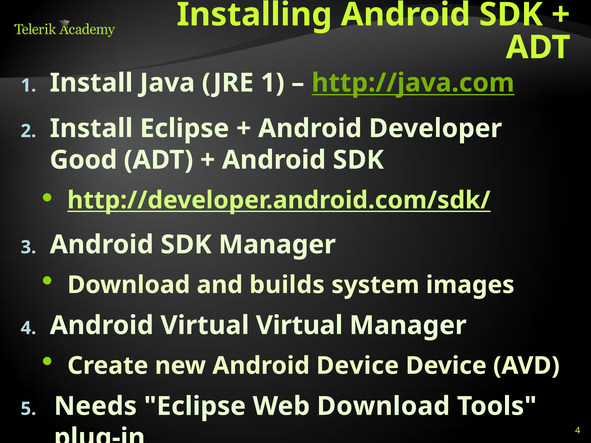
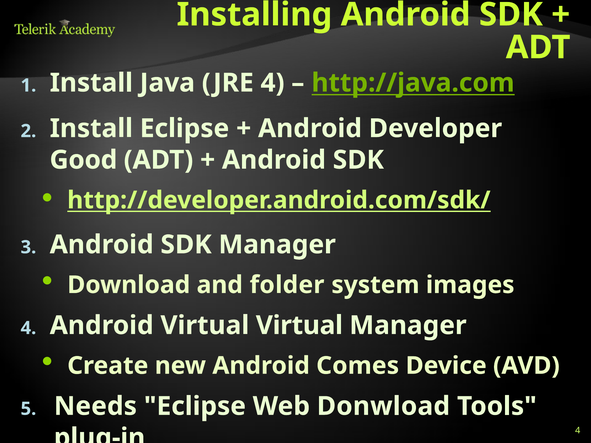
JRE 1: 1 -> 4
builds: builds -> folder
Android Device: Device -> Comes
Web Download: Download -> Donwload
